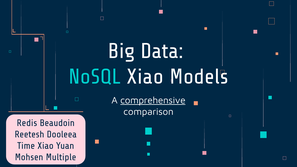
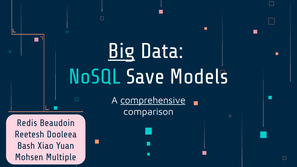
Big underline: none -> present
NoSQL Xiao: Xiao -> Save
Time: Time -> Bash
